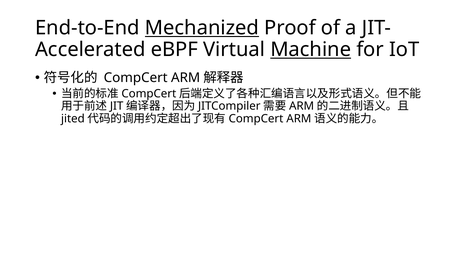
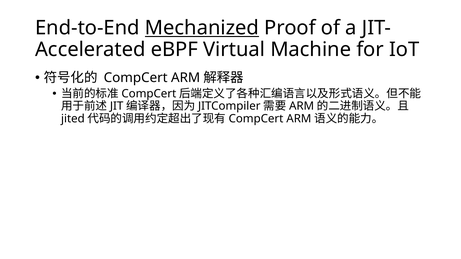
Machine underline: present -> none
